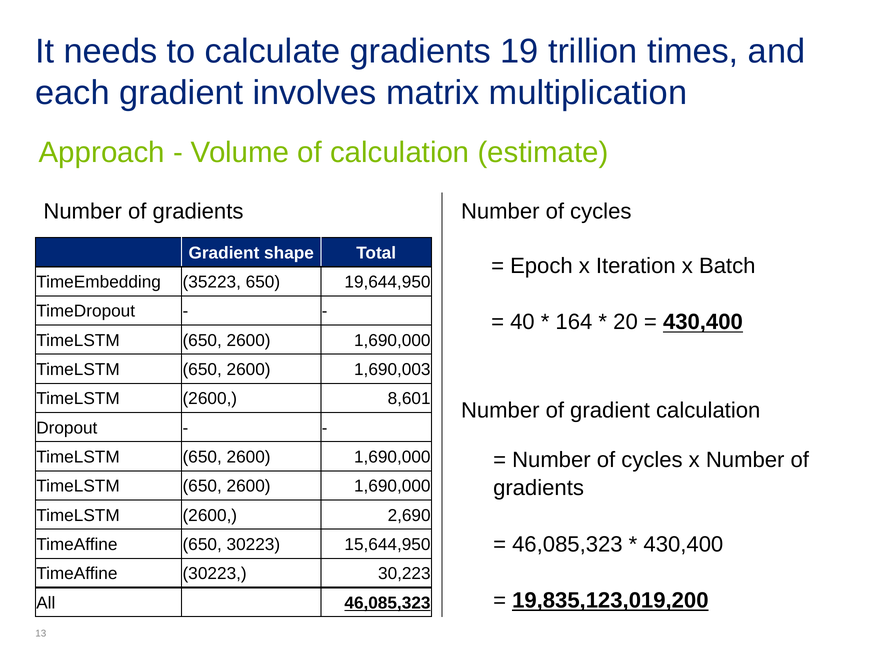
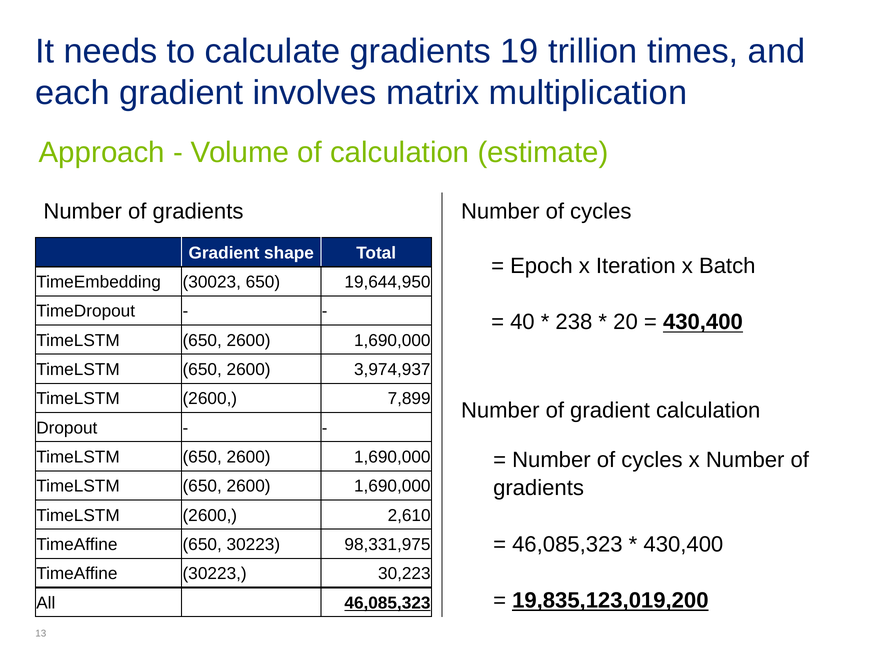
35223: 35223 -> 30023
164: 164 -> 238
1,690,003: 1,690,003 -> 3,974,937
8,601: 8,601 -> 7,899
2,690: 2,690 -> 2,610
15,644,950: 15,644,950 -> 98,331,975
